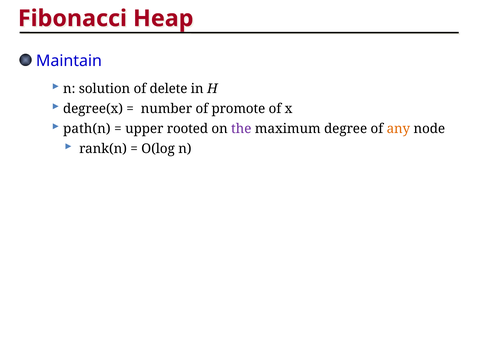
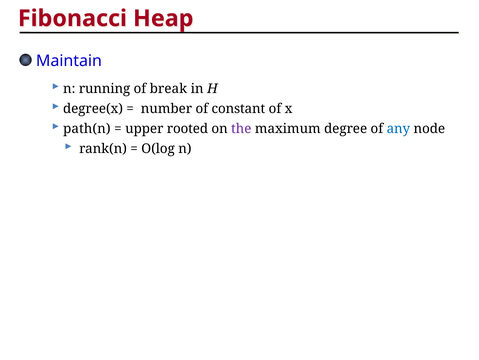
solution: solution -> running
delete: delete -> break
promote: promote -> constant
any colour: orange -> blue
